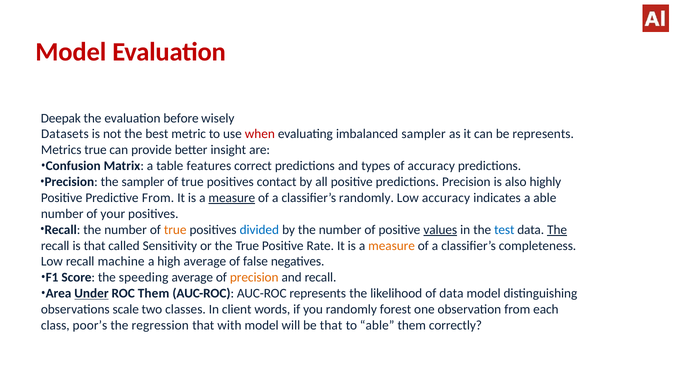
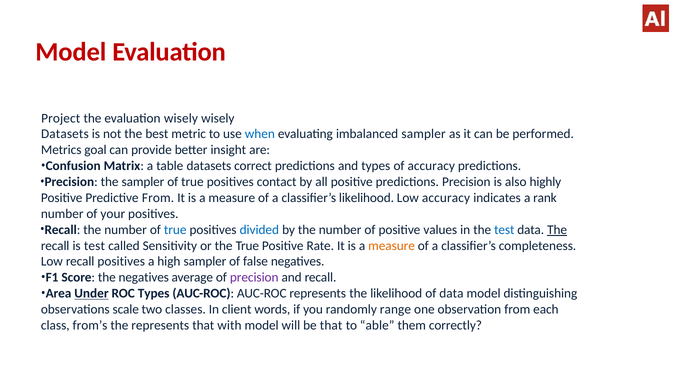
Deepak: Deepak -> Project
evaluation before: before -> wisely
when colour: red -> blue
be represents: represents -> performed
Metrics true: true -> goal
table features: features -> datasets
measure at (232, 198) underline: present -> none
classifier’s randomly: randomly -> likelihood
a able: able -> rank
true at (175, 230) colour: orange -> blue
values underline: present -> none
is that: that -> test
recall machine: machine -> positives
high average: average -> sampler
the speeding: speeding -> negatives
precision at (254, 278) colour: orange -> purple
ROC Them: Them -> Types
forest: forest -> range
poor’s: poor’s -> from’s
the regression: regression -> represents
